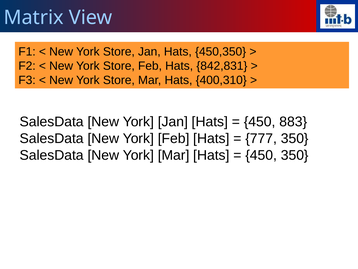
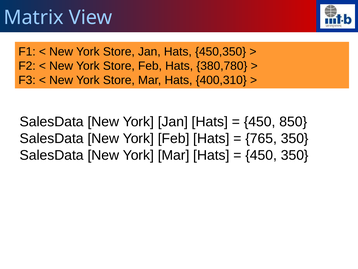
842,831: 842,831 -> 380,780
883: 883 -> 850
777: 777 -> 765
